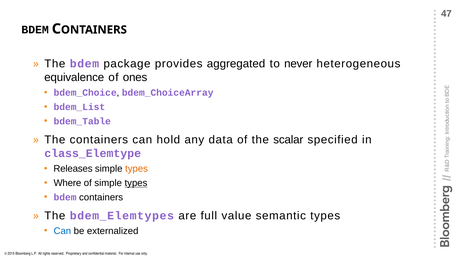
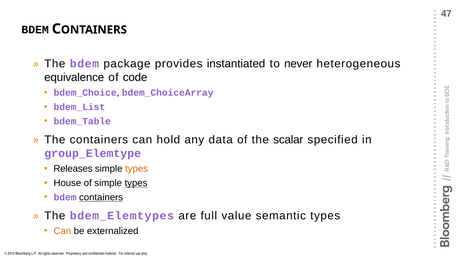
aggregated: aggregated -> instantiated
ones: ones -> code
class_Elemtype: class_Elemtype -> group_Elemtype
Where: Where -> House
containers at (101, 197) underline: none -> present
Can at (62, 231) colour: blue -> orange
